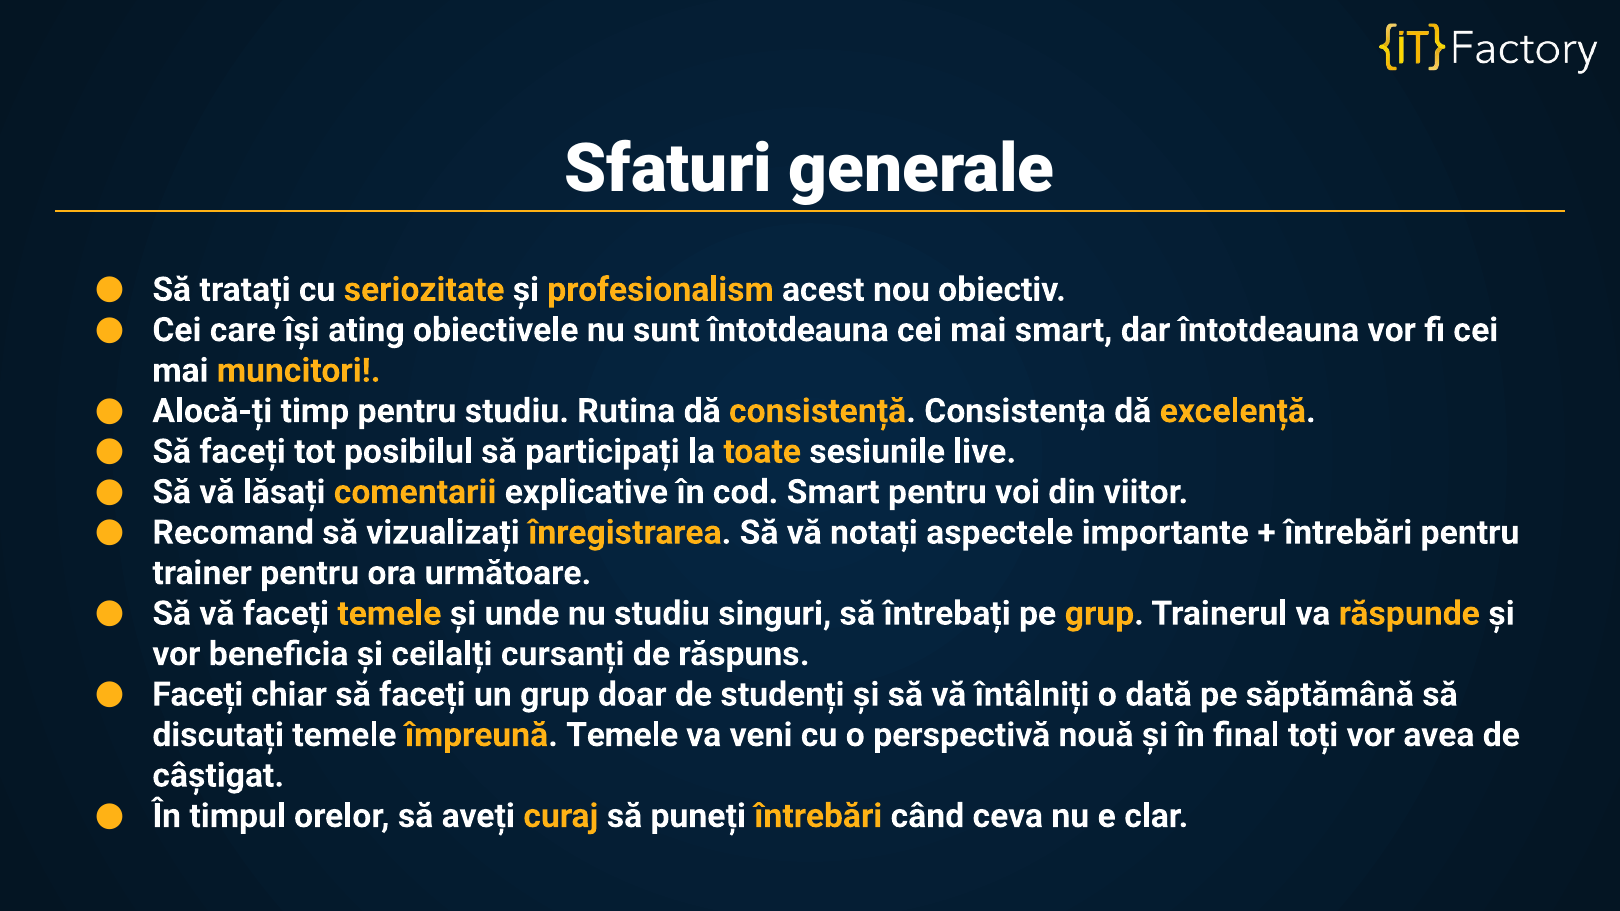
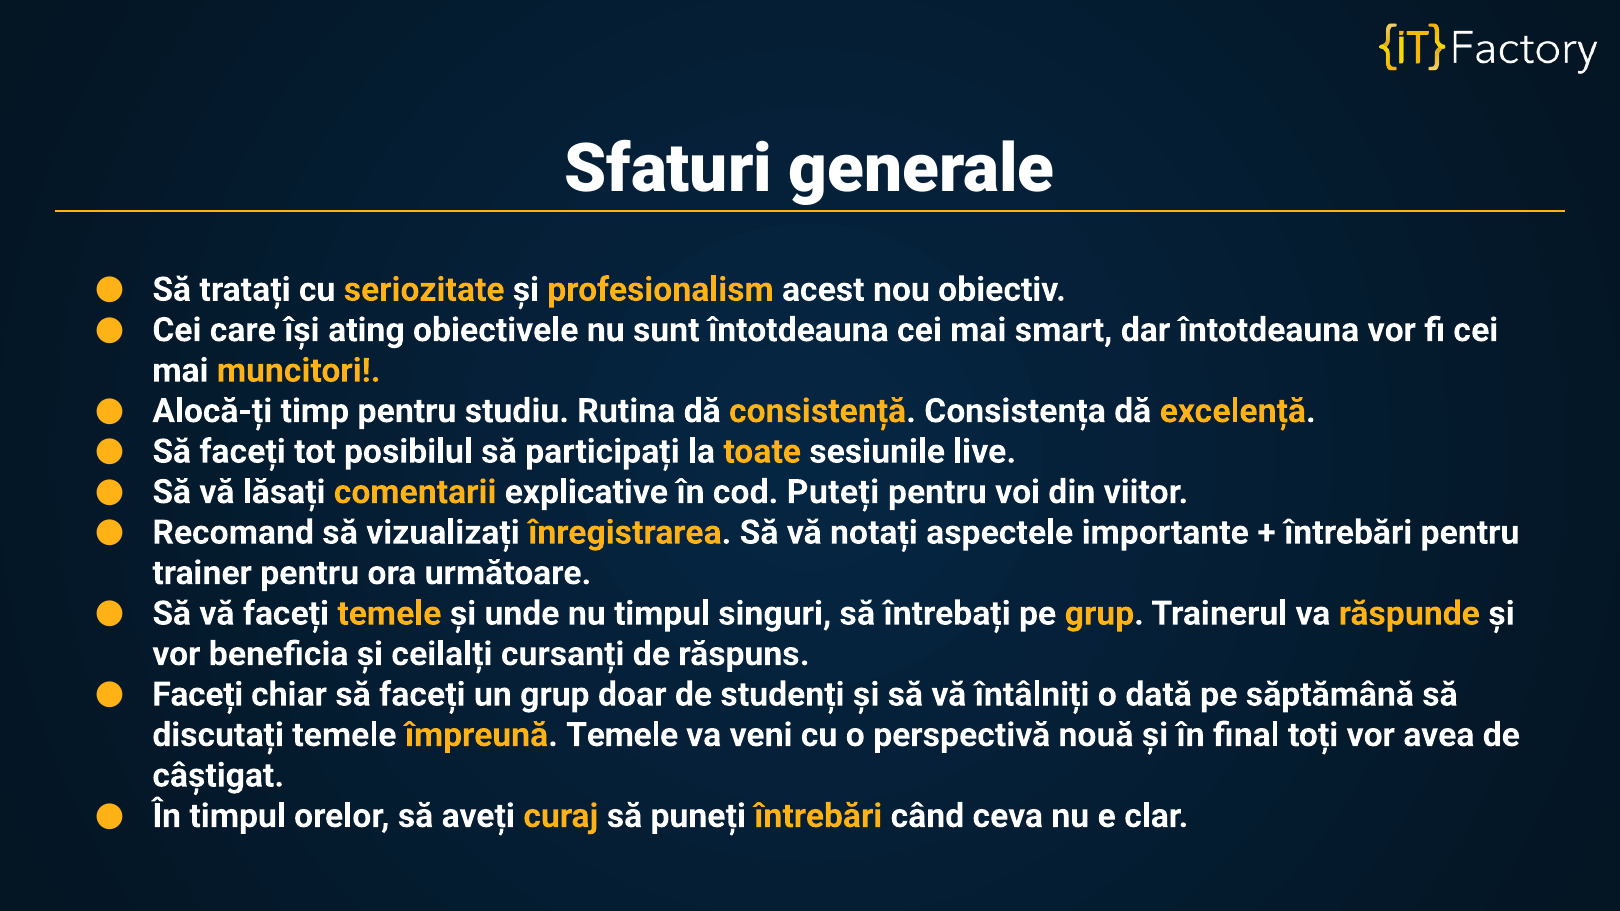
cod Smart: Smart -> Puteți
nu studiu: studiu -> timpul
